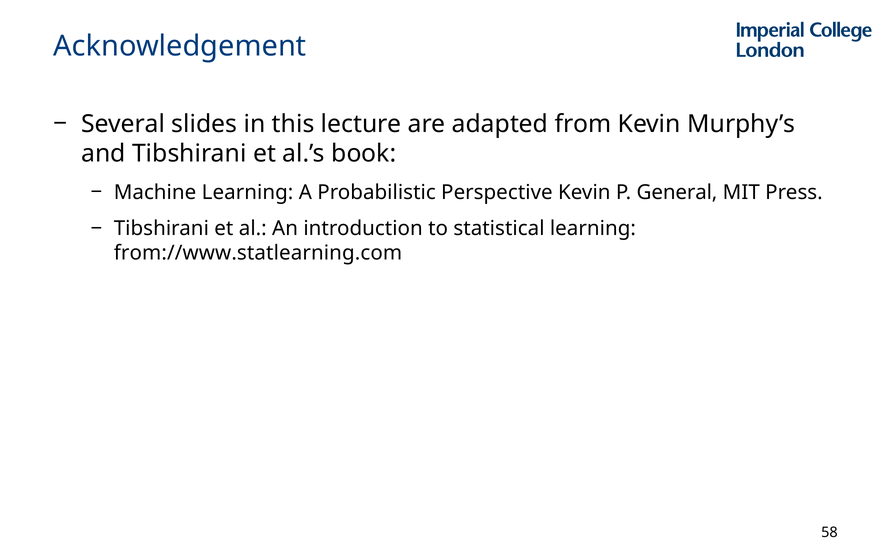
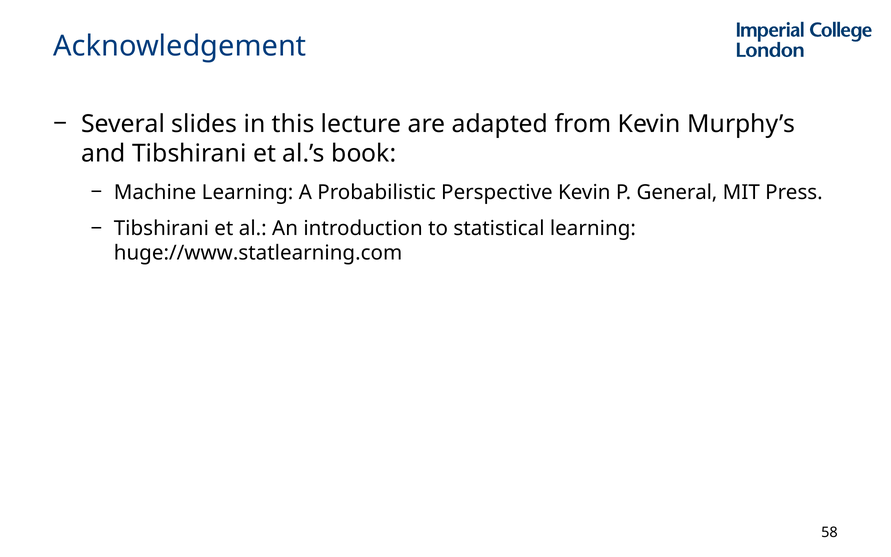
from://www.statlearning.com: from://www.statlearning.com -> huge://www.statlearning.com
